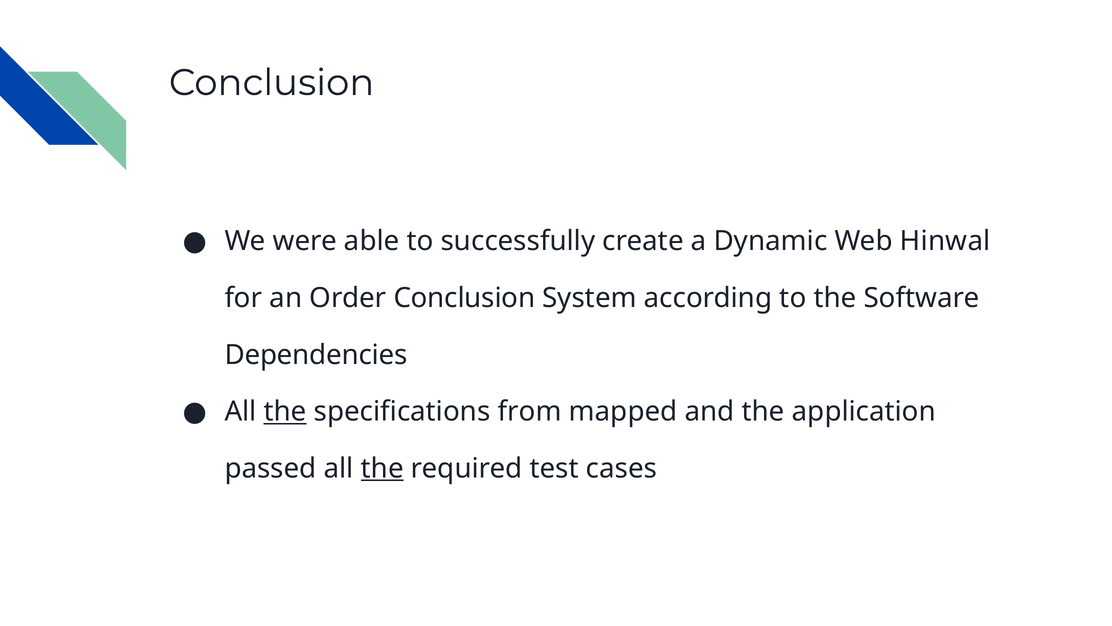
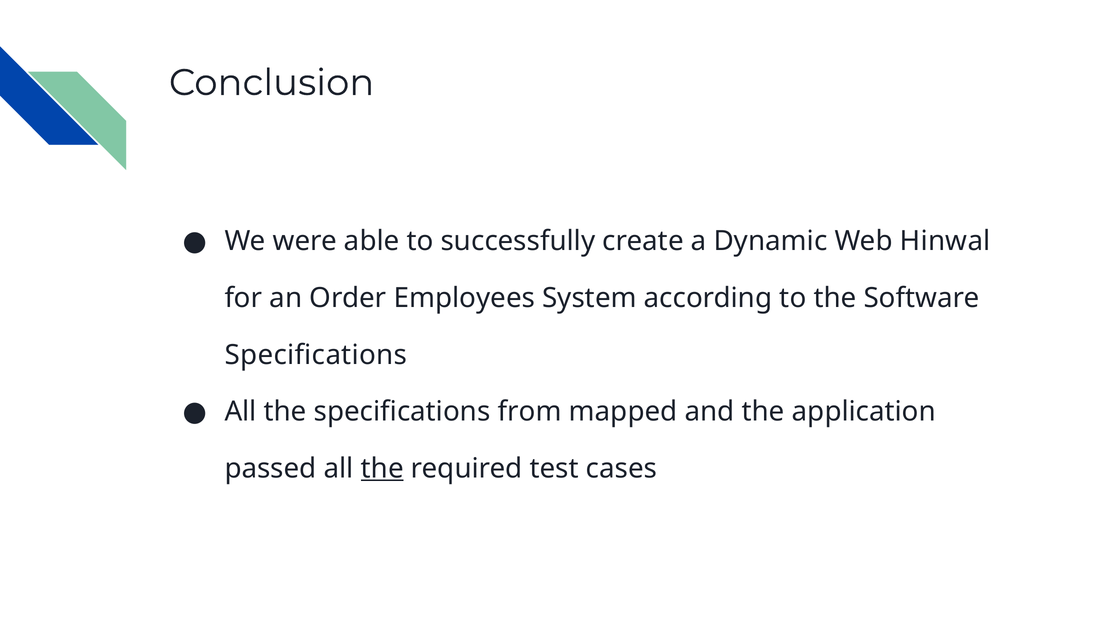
Order Conclusion: Conclusion -> Employees
Dependencies at (316, 355): Dependencies -> Specifications
the at (285, 411) underline: present -> none
